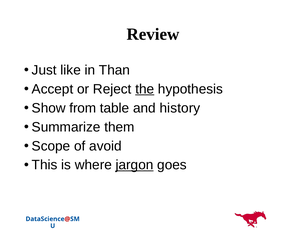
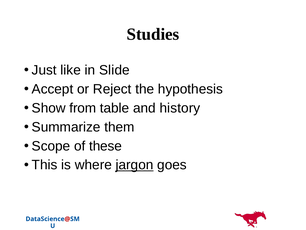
Review: Review -> Studies
Than: Than -> Slide
the underline: present -> none
avoid: avoid -> these
